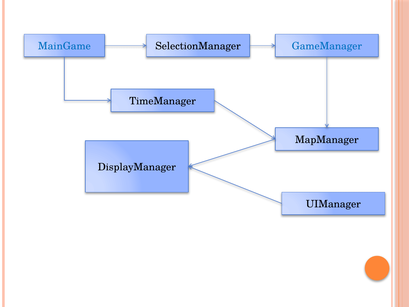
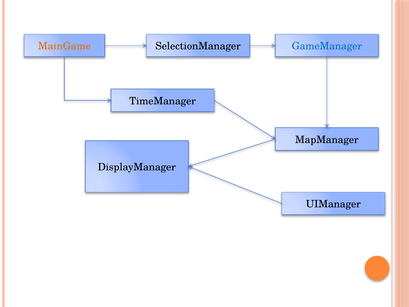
MainGame colour: blue -> orange
